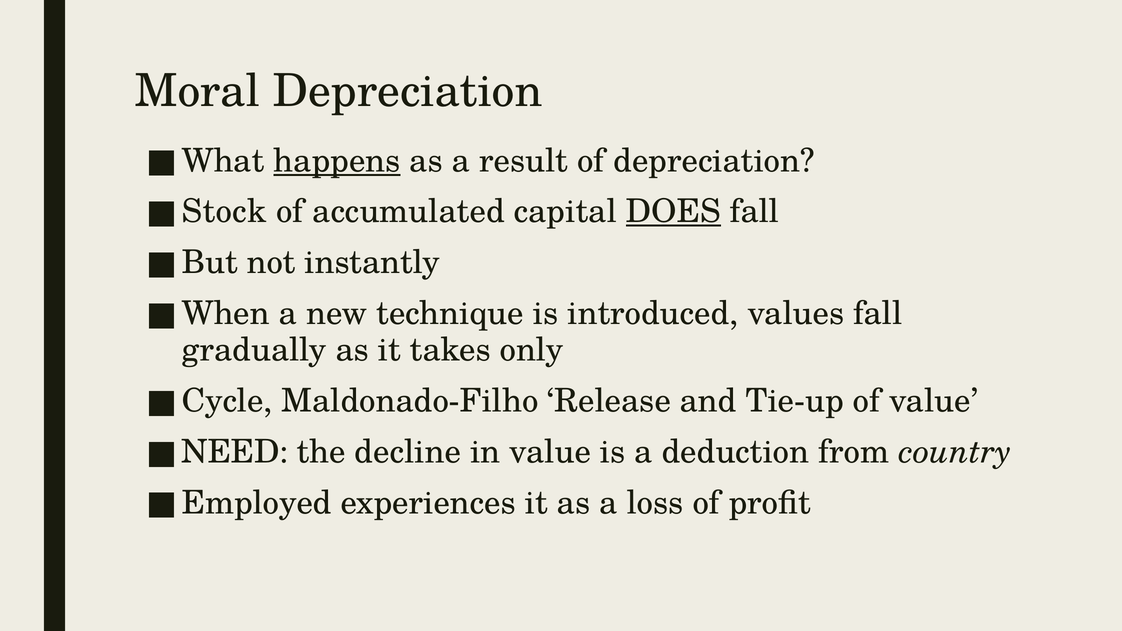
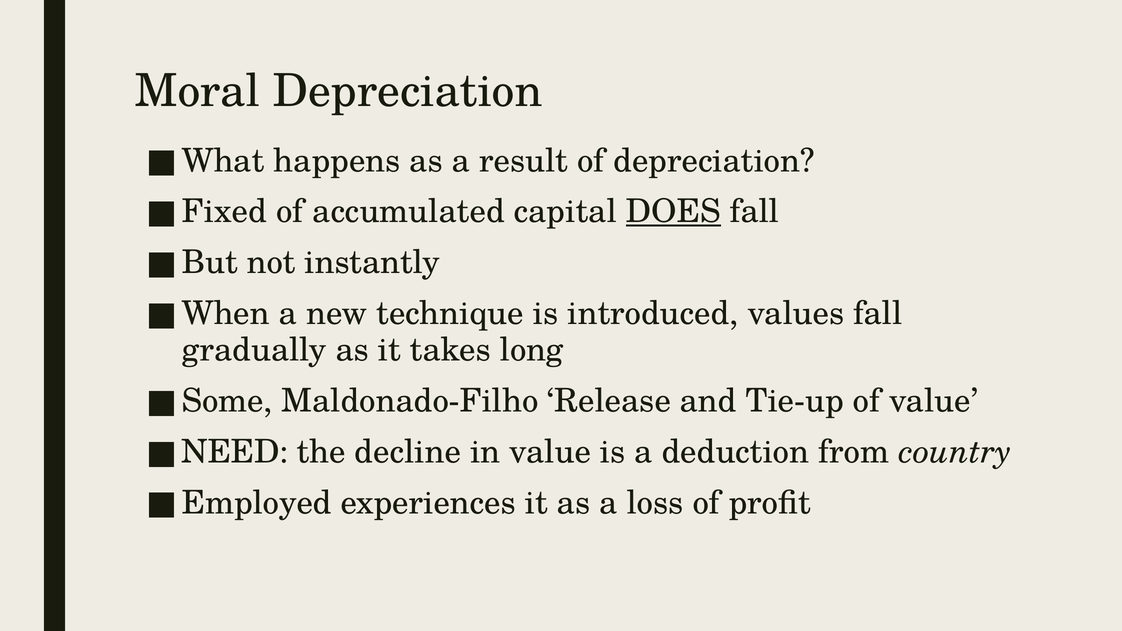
happens underline: present -> none
Stock: Stock -> Fixed
only: only -> long
Cycle: Cycle -> Some
